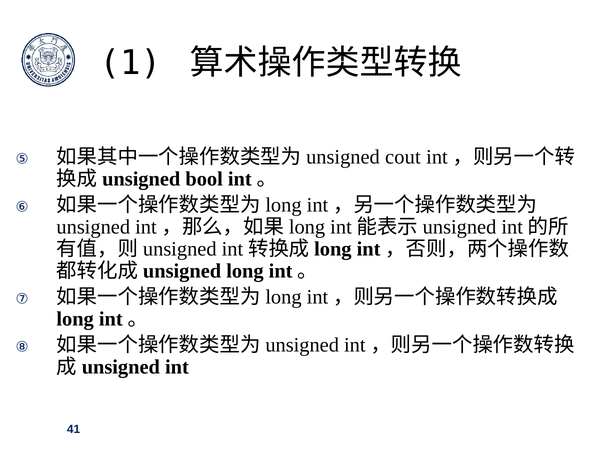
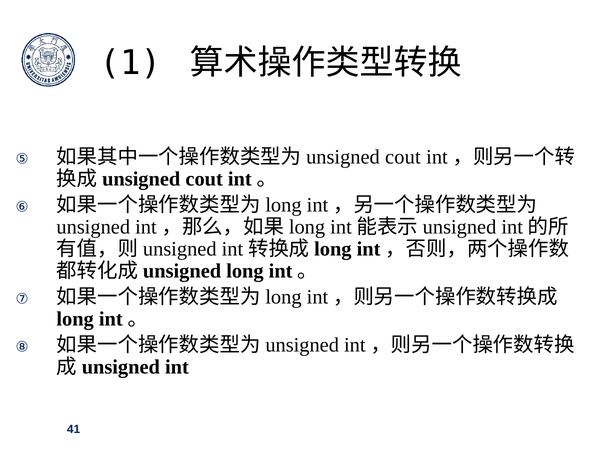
bool at (204, 179): bool -> cout
